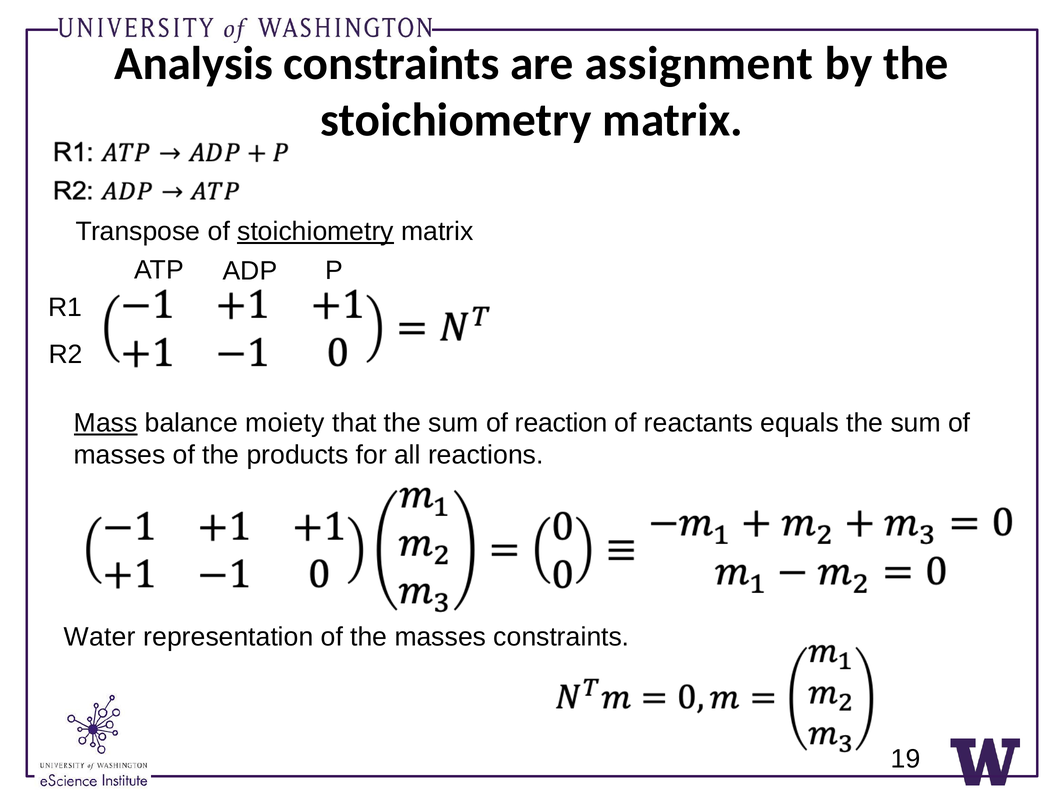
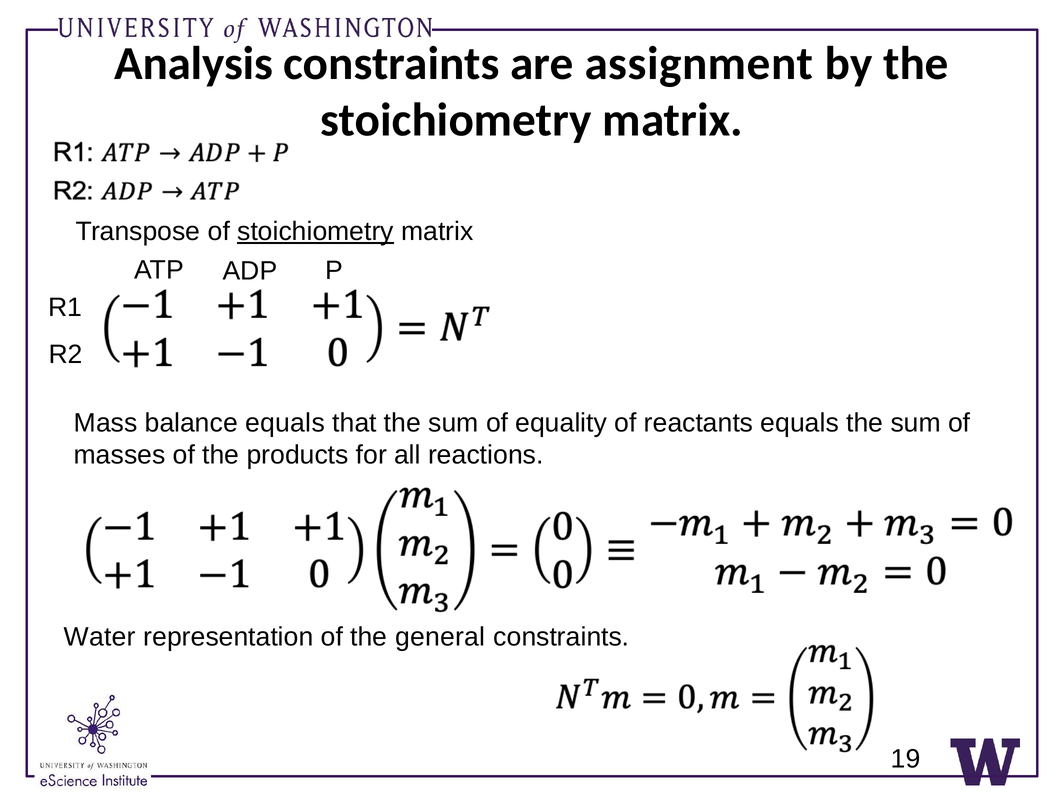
Mass underline: present -> none
balance moiety: moiety -> equals
reaction: reaction -> equality
the masses: masses -> general
